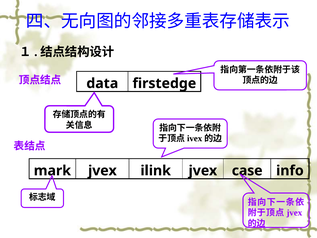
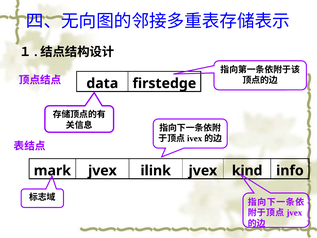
case: case -> kind
